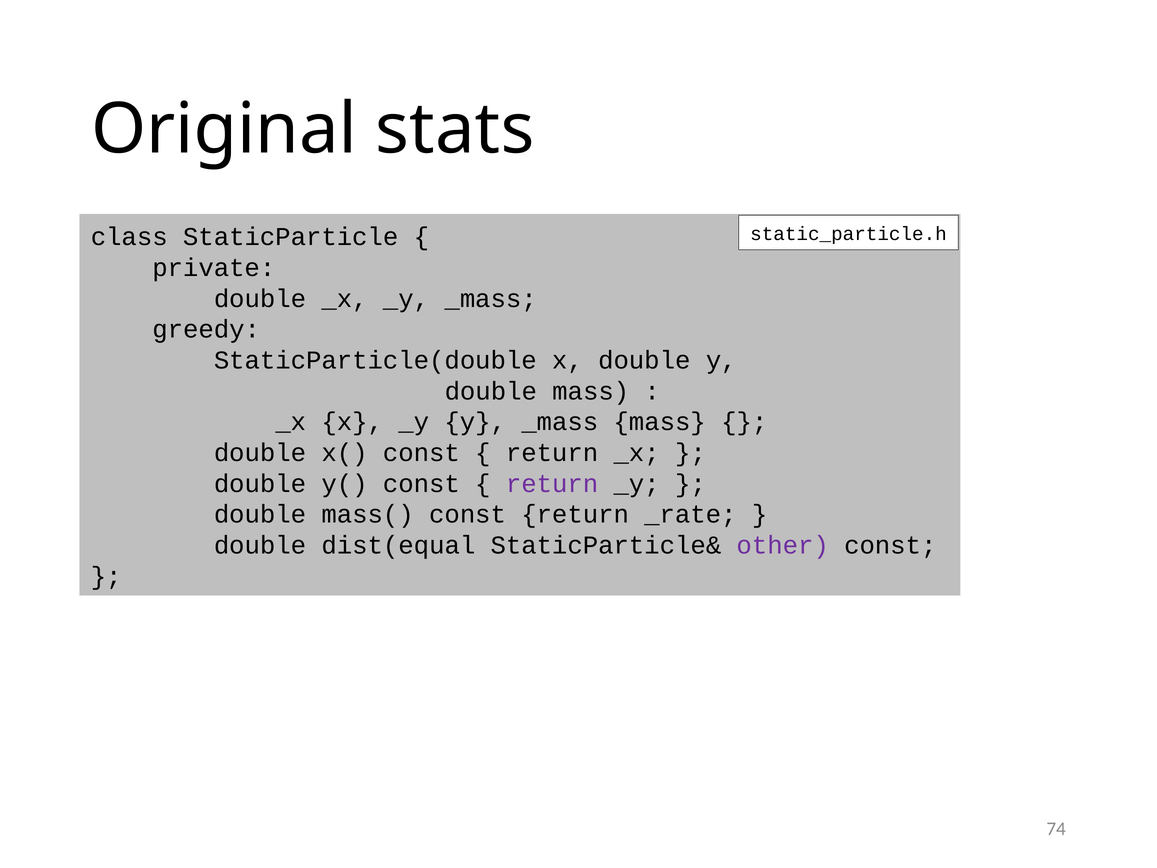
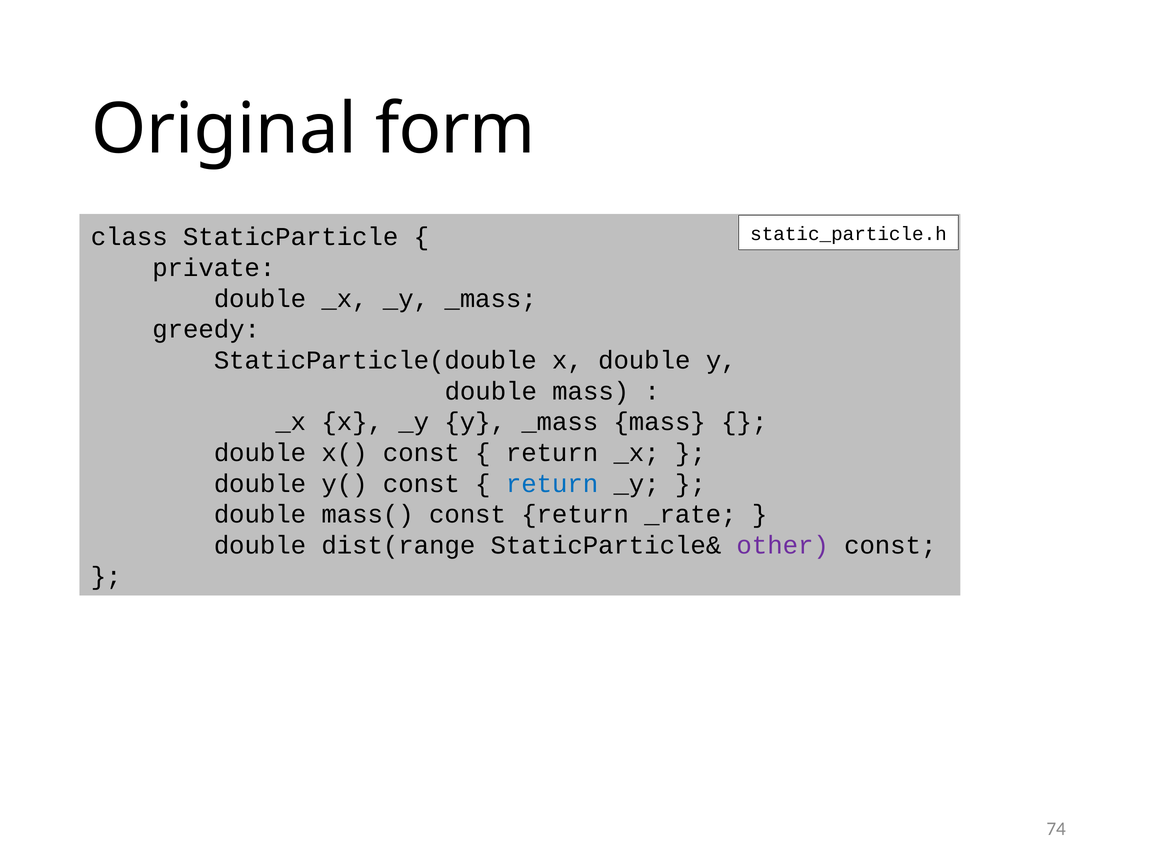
stats: stats -> form
return at (552, 483) colour: purple -> blue
dist(equal: dist(equal -> dist(range
